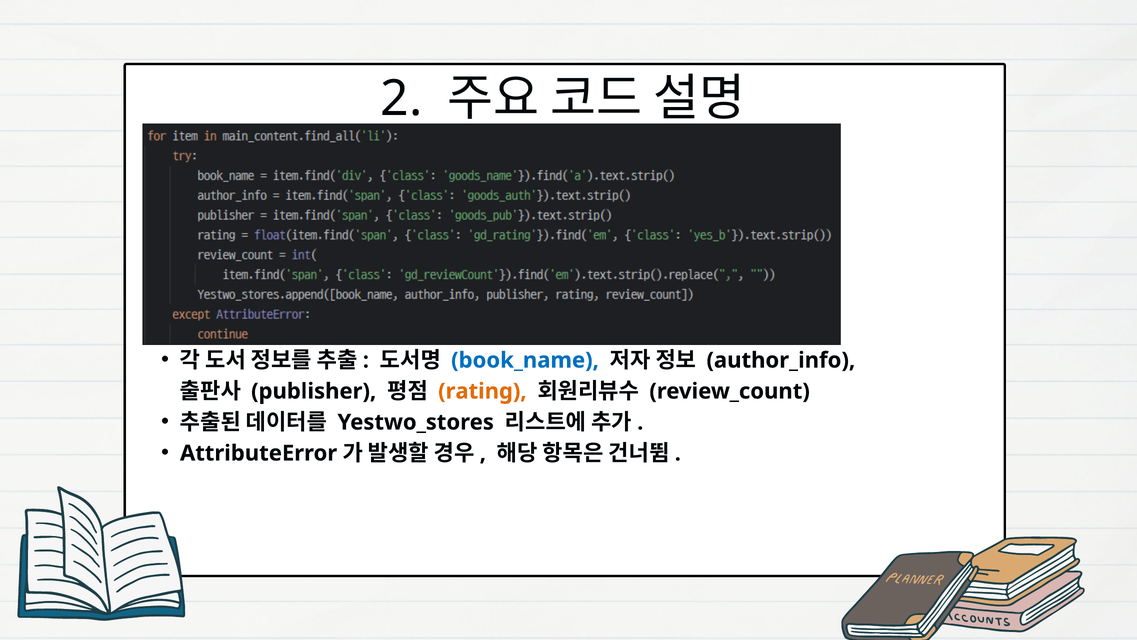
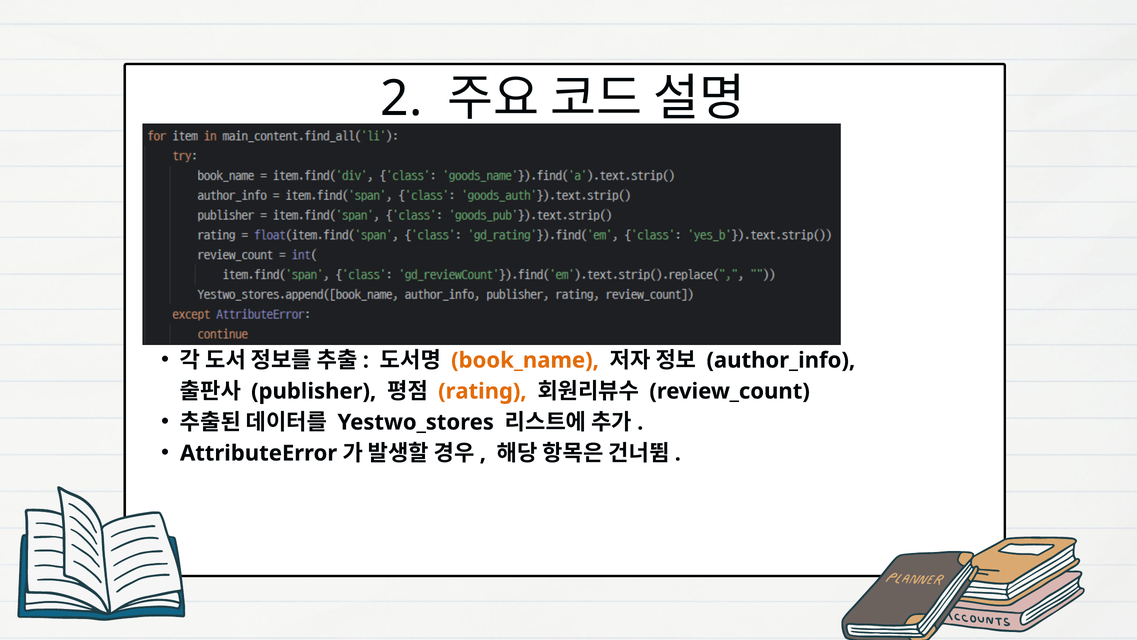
book_name colour: blue -> orange
